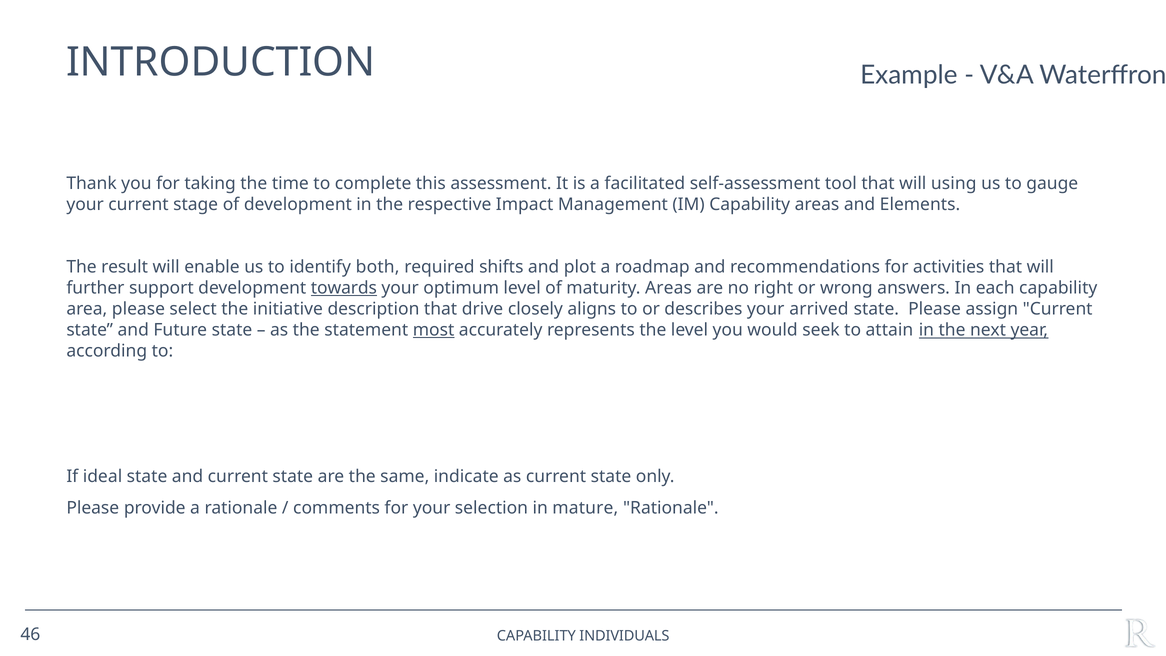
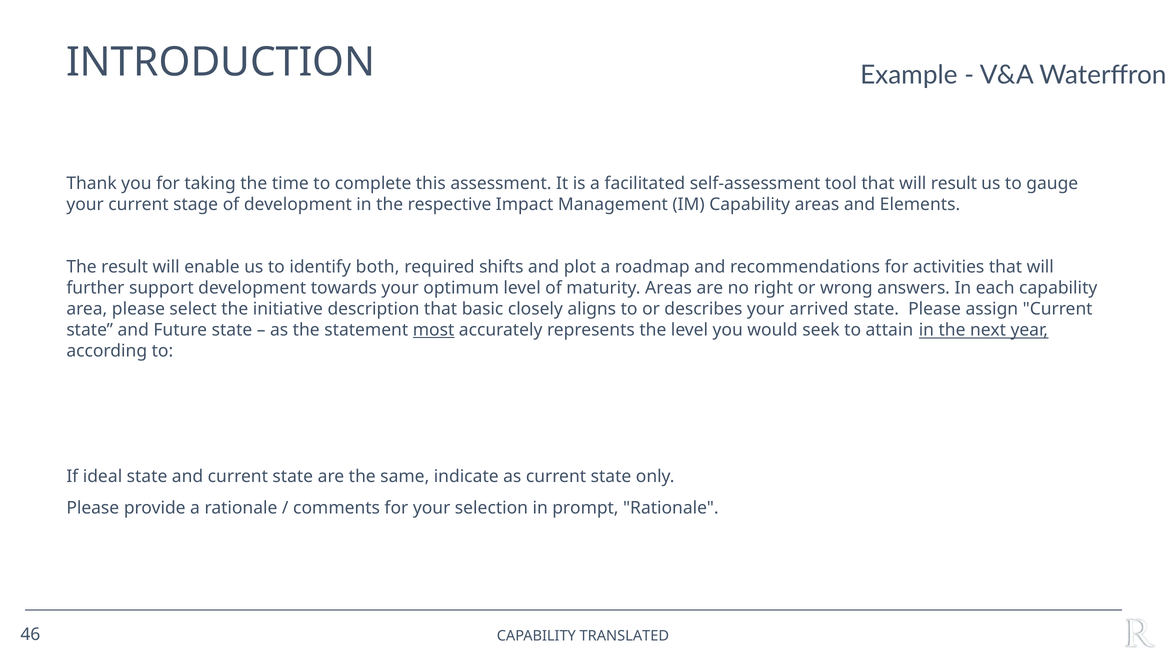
will using: using -> result
towards underline: present -> none
drive: drive -> basic
mature: mature -> prompt
INDIVIDUALS: INDIVIDUALS -> TRANSLATED
